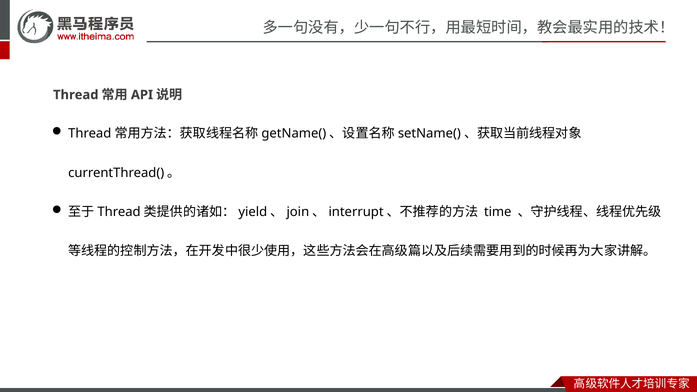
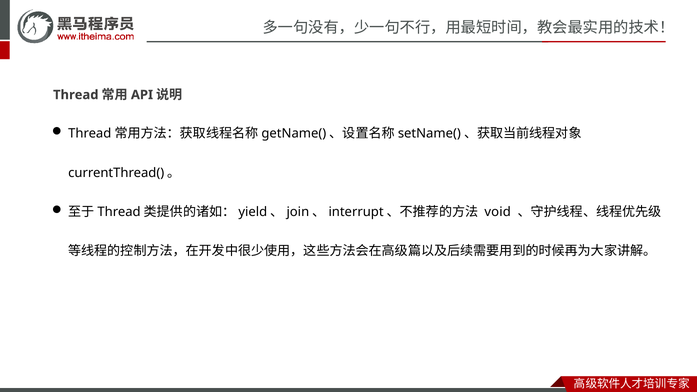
time: time -> void
